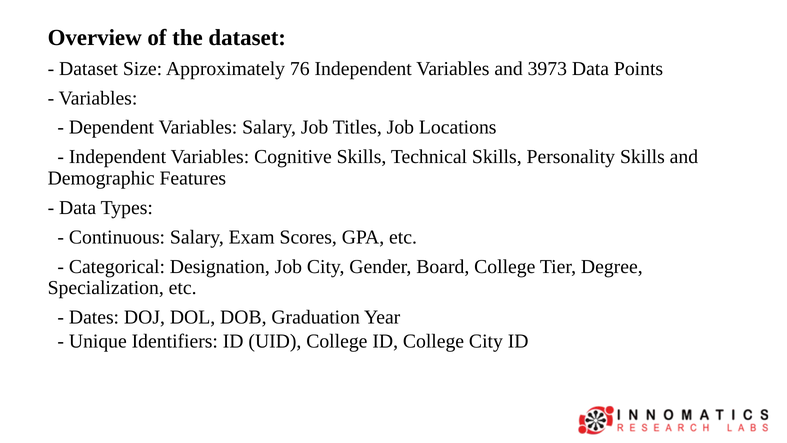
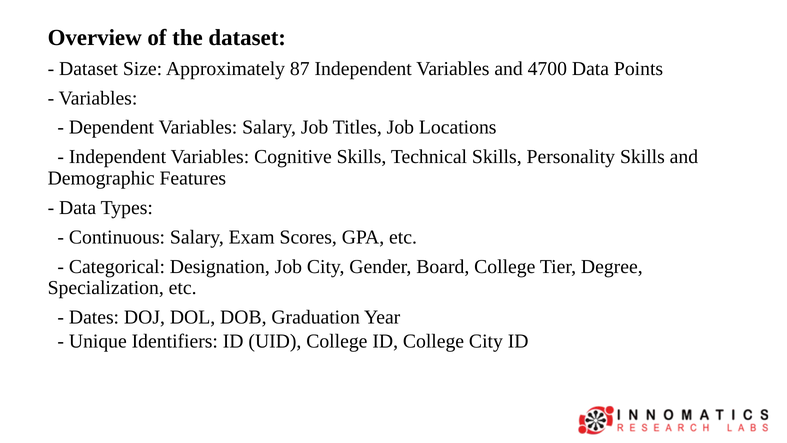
76: 76 -> 87
3973: 3973 -> 4700
